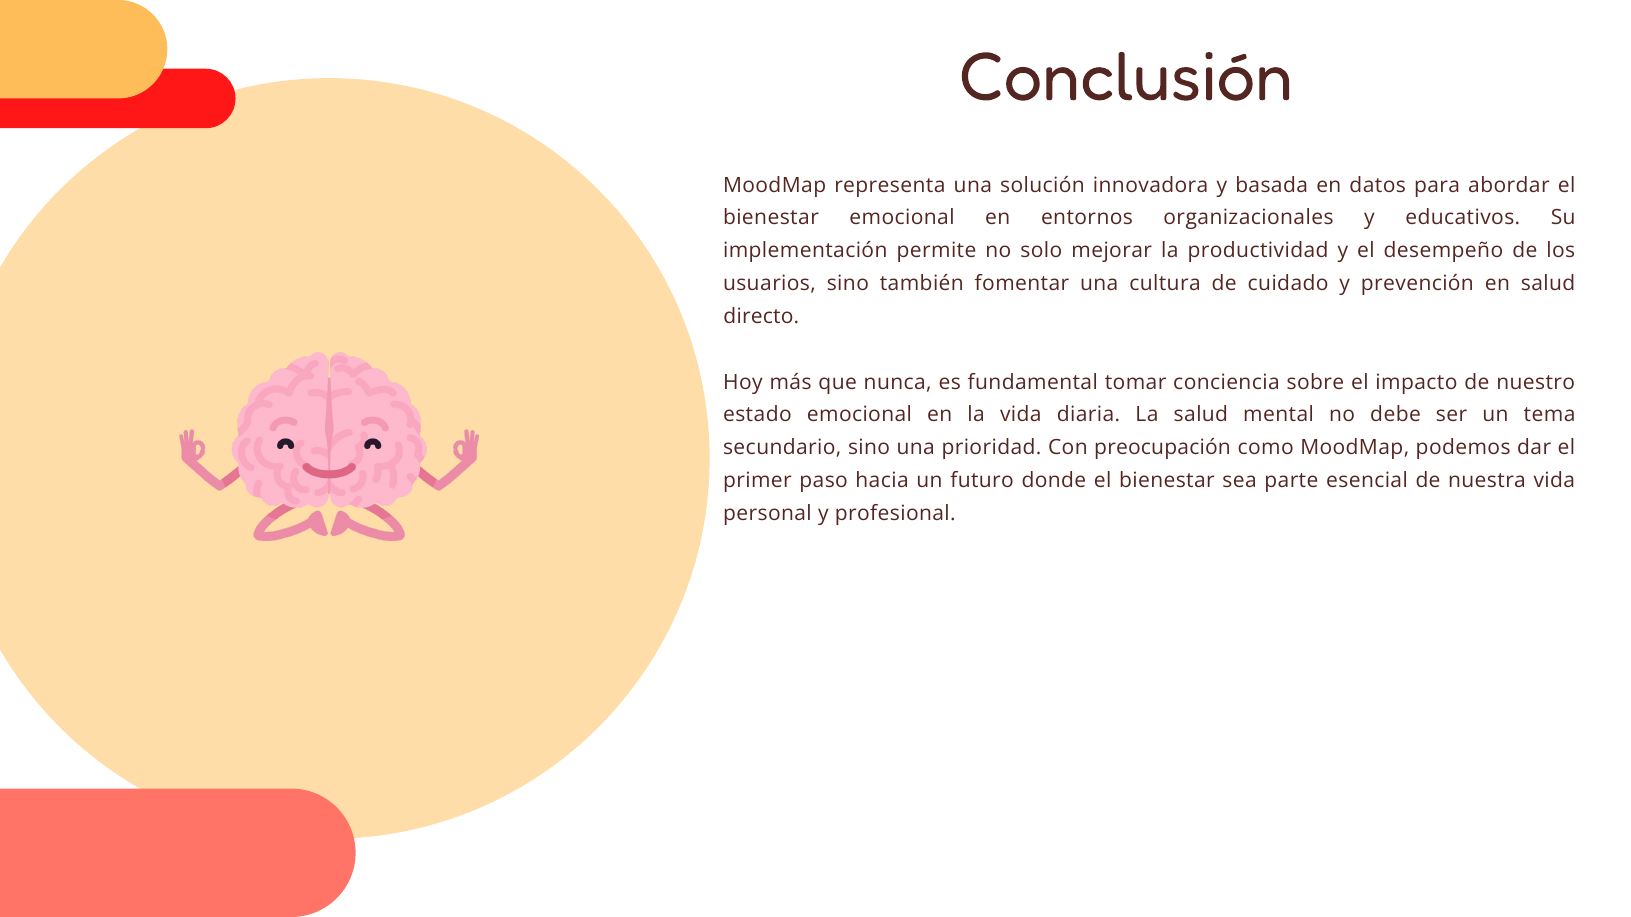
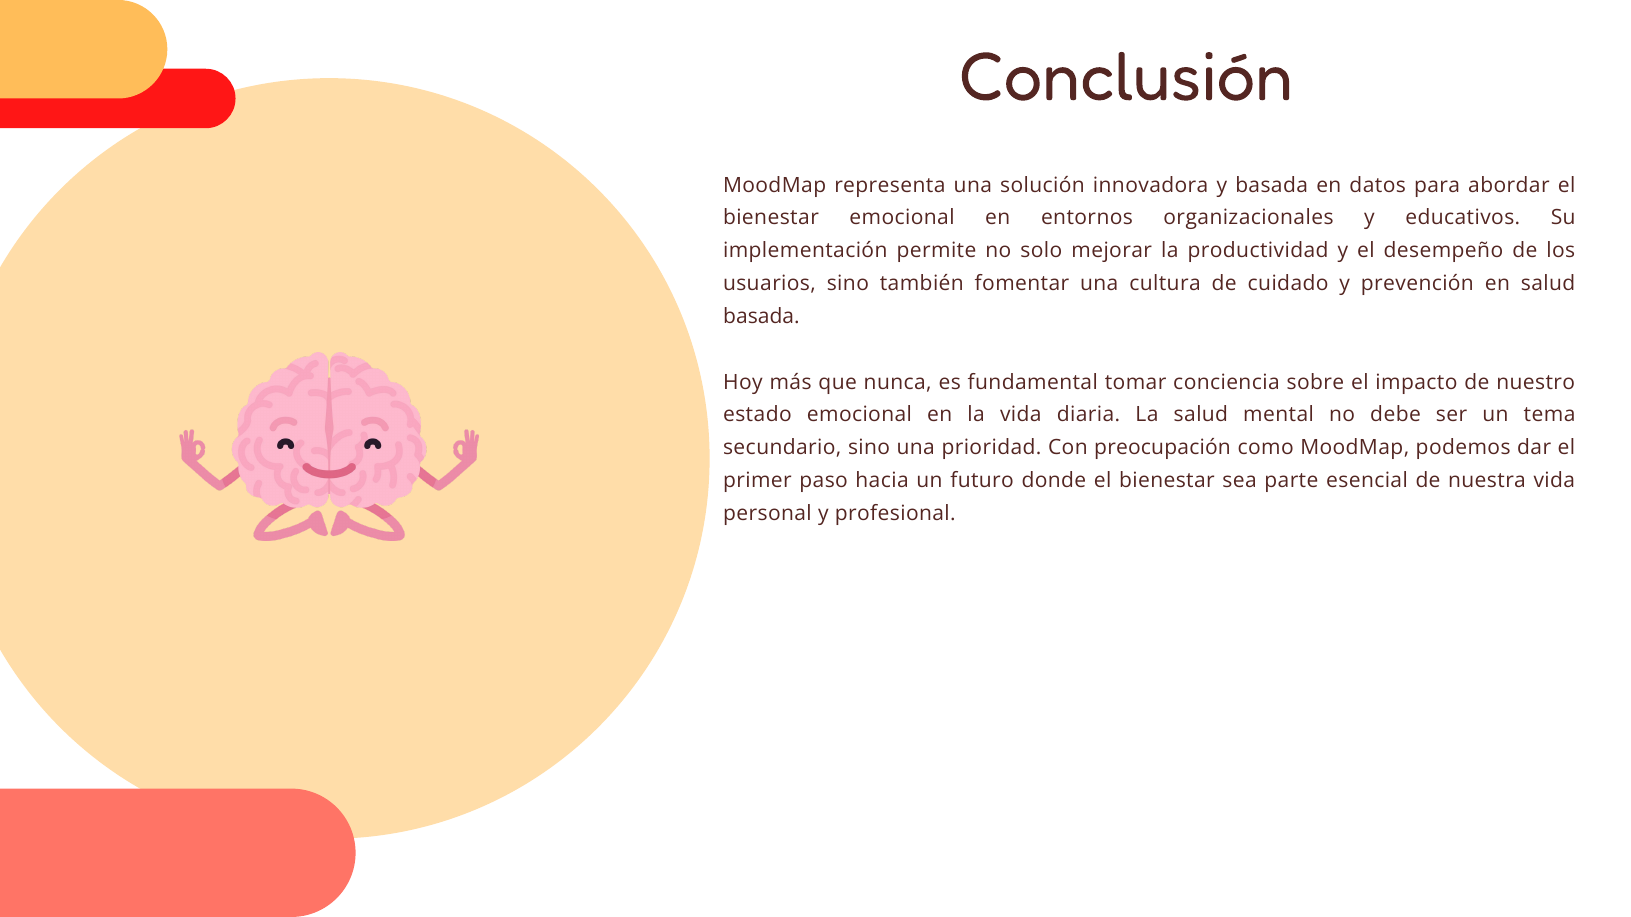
directo at (761, 317): directo -> basada
